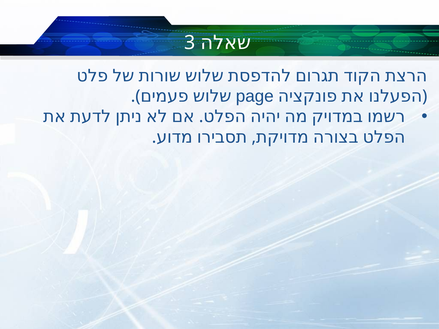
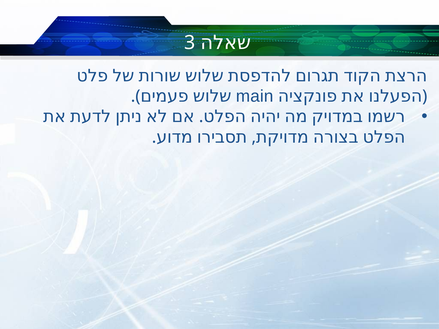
page: page -> main
